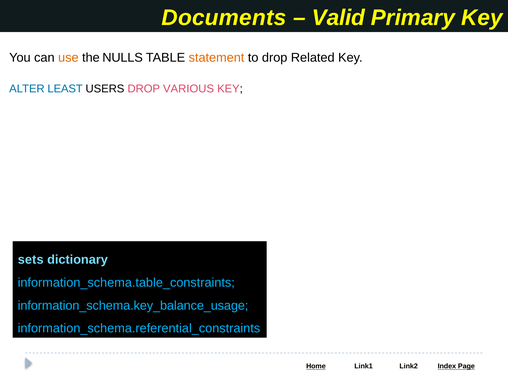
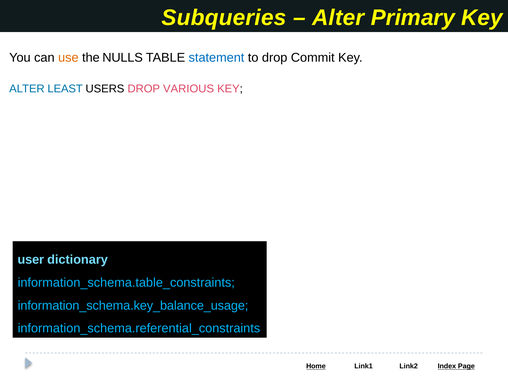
Documents: Documents -> Subqueries
Valid at (338, 18): Valid -> Alter
statement colour: orange -> blue
Related: Related -> Commit
sets: sets -> user
